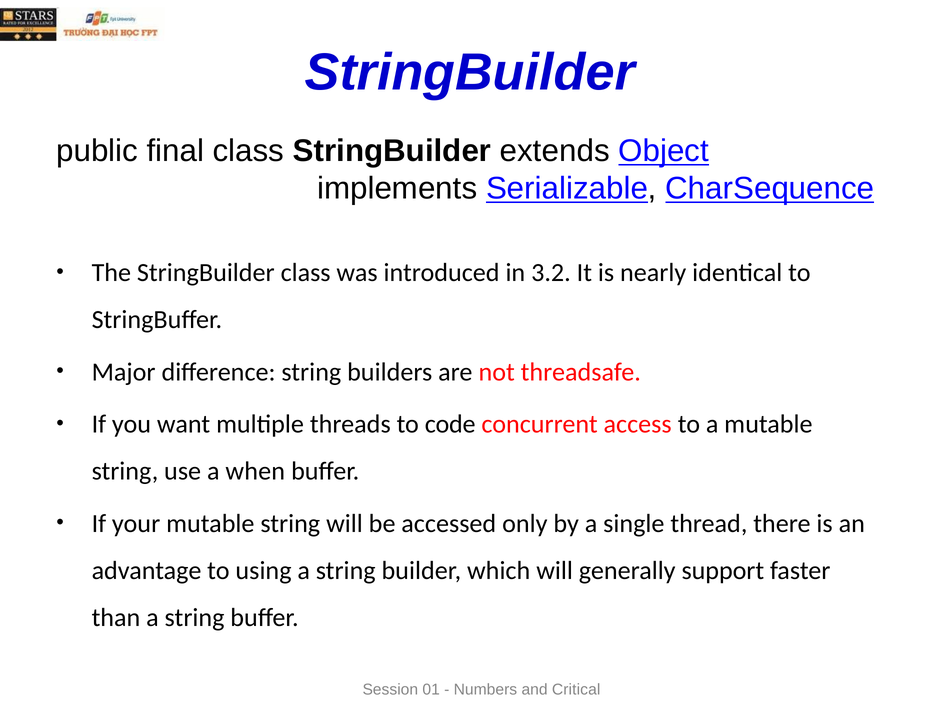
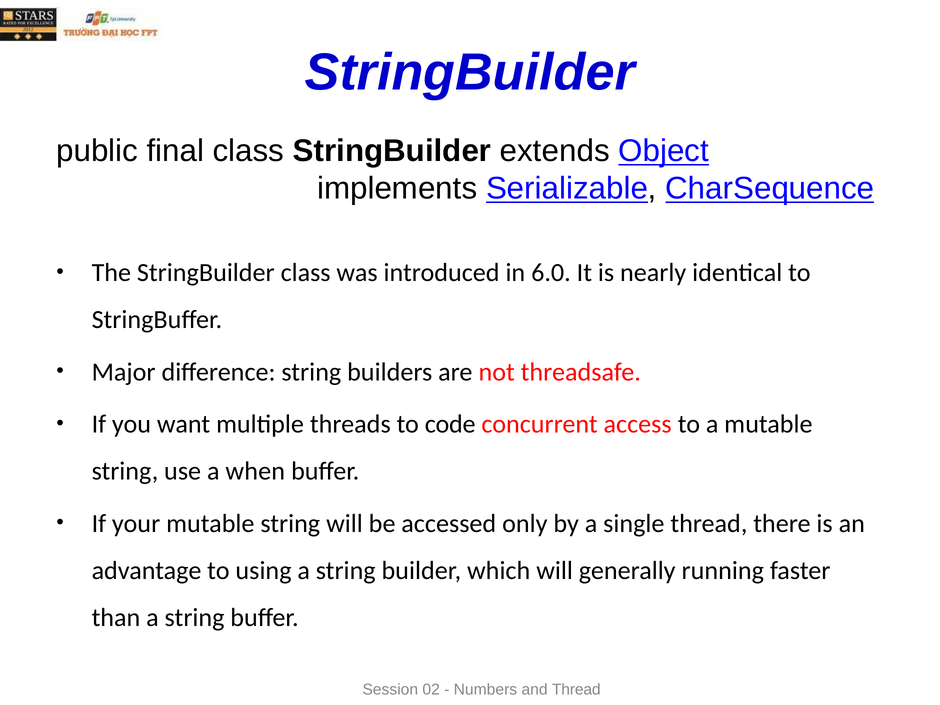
3.2: 3.2 -> 6.0
support: support -> running
01: 01 -> 02
and Critical: Critical -> Thread
